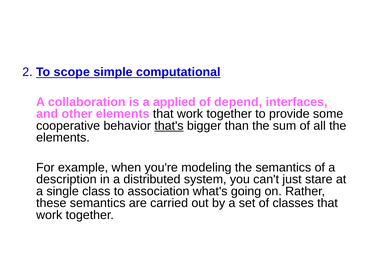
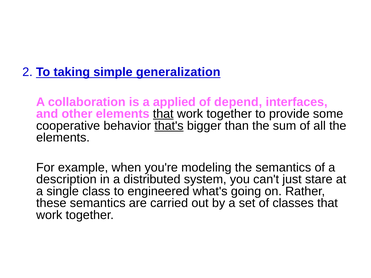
scope: scope -> taking
computational: computational -> generalization
that at (163, 114) underline: none -> present
association: association -> engineered
